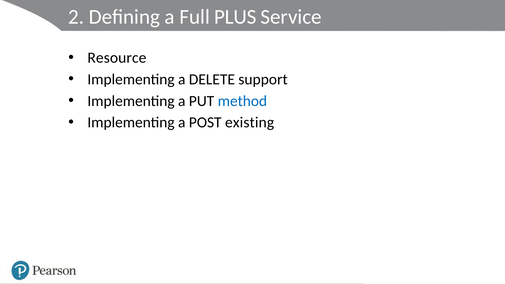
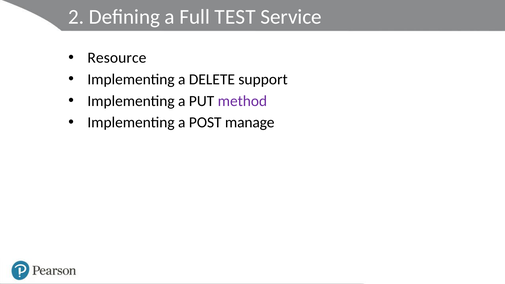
PLUS: PLUS -> TEST
method colour: blue -> purple
existing: existing -> manage
